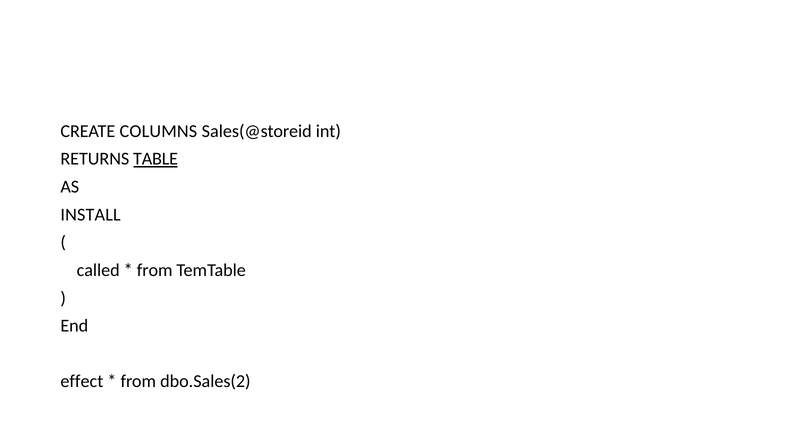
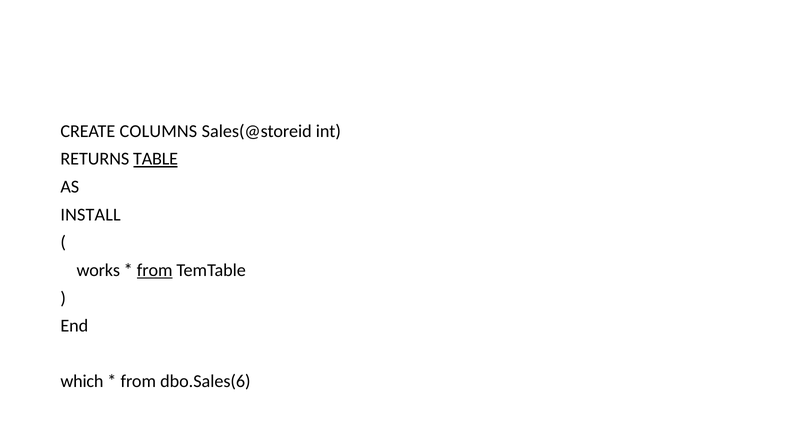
called: called -> works
from at (155, 270) underline: none -> present
effect: effect -> which
dbo.Sales(2: dbo.Sales(2 -> dbo.Sales(6
